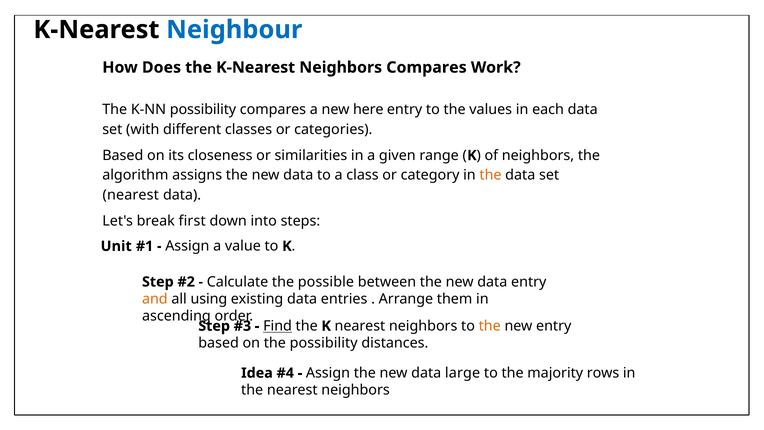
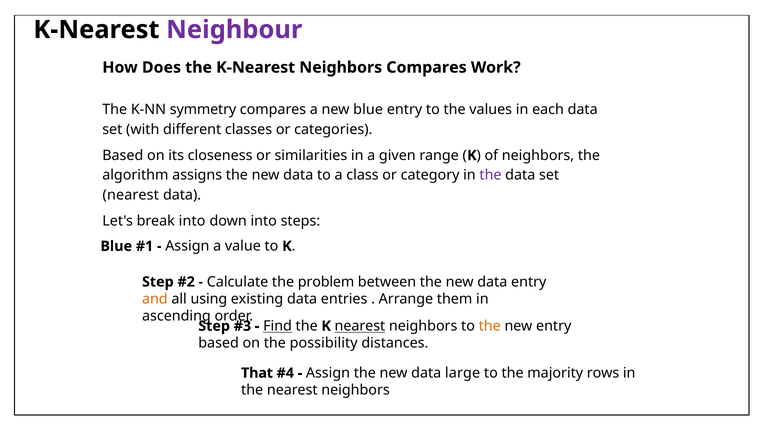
Neighbour colour: blue -> purple
K-NN possibility: possibility -> symmetry
new here: here -> blue
the at (491, 175) colour: orange -> purple
break first: first -> into
Unit at (116, 246): Unit -> Blue
possible: possible -> problem
nearest at (360, 326) underline: none -> present
Idea: Idea -> That
